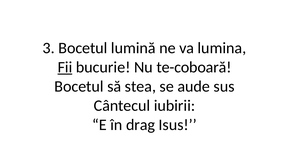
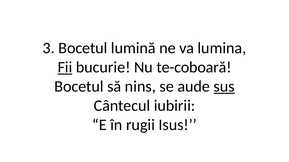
stea: stea -> nins
sus underline: none -> present
drag: drag -> rugii
